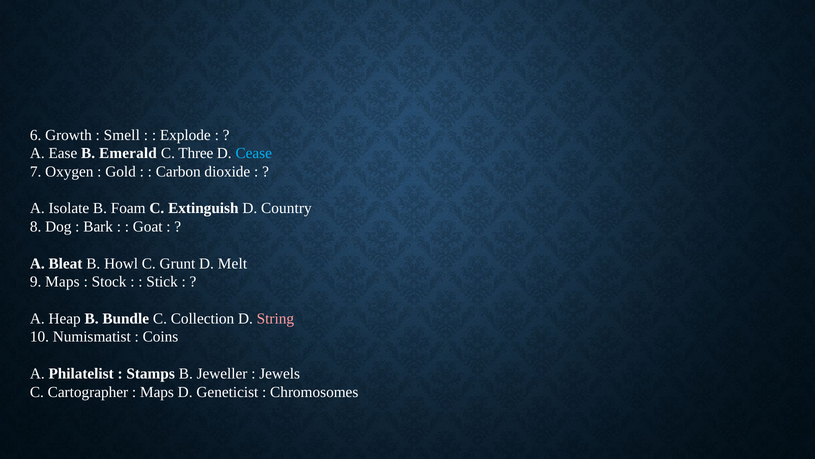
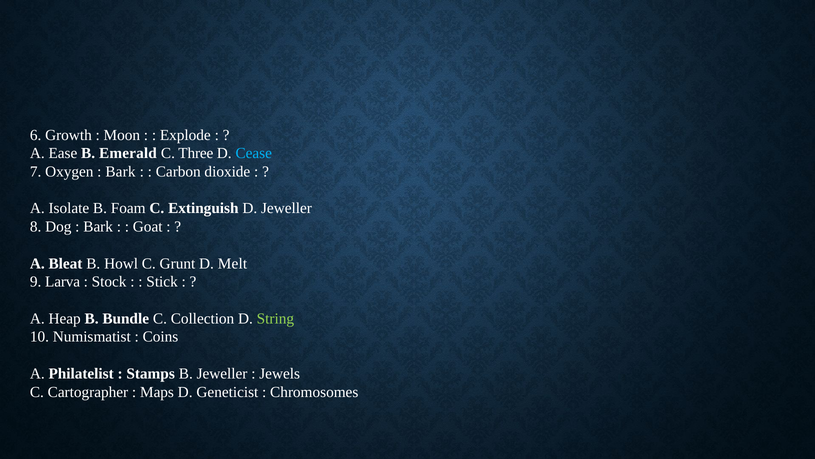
Smell: Smell -> Moon
Gold at (121, 171): Gold -> Bark
D Country: Country -> Jeweller
9 Maps: Maps -> Larva
String colour: pink -> light green
